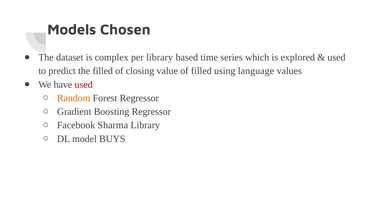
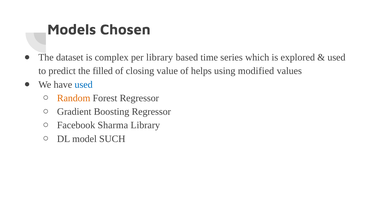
of filled: filled -> helps
language: language -> modified
used at (84, 84) colour: red -> blue
BUYS: BUYS -> SUCH
